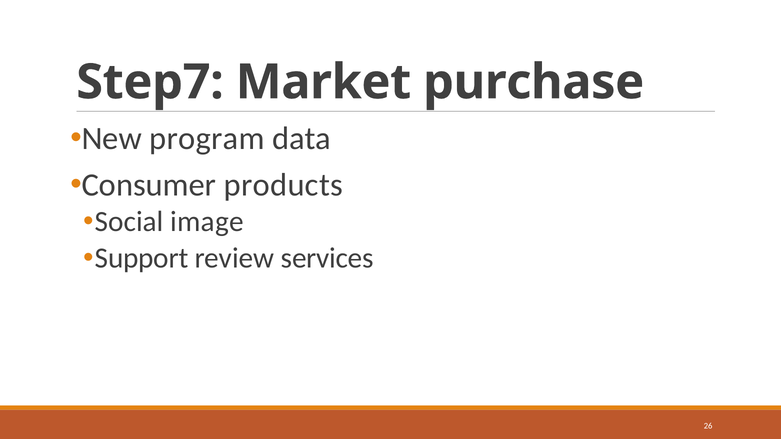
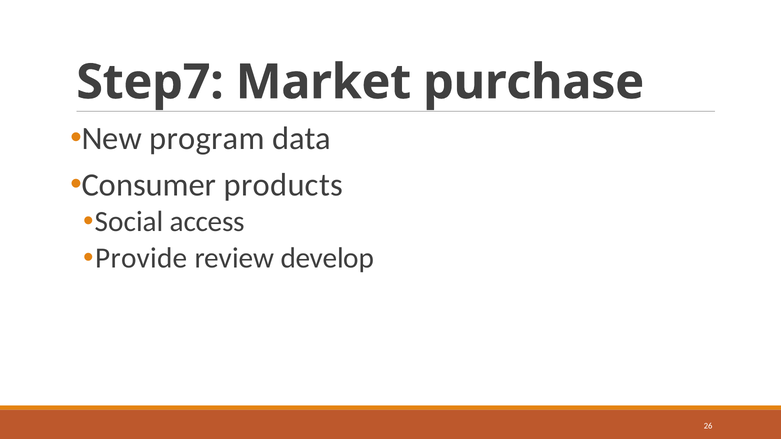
image: image -> access
Support: Support -> Provide
services: services -> develop
